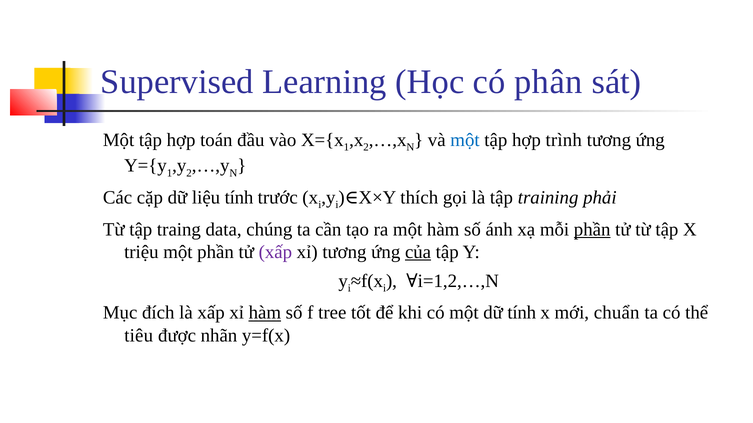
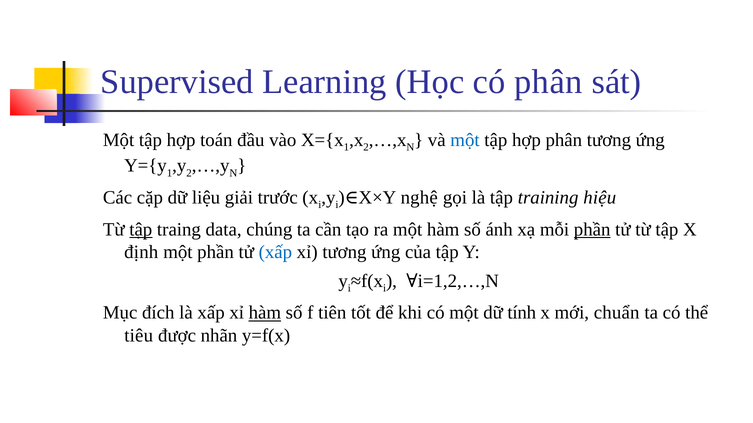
hợp trình: trình -> phân
liệu tính: tính -> giải
thích: thích -> nghệ
phải: phải -> hiệu
tập at (141, 230) underline: none -> present
triệu: triệu -> định
xấp at (275, 252) colour: purple -> blue
của underline: present -> none
tree: tree -> tiên
